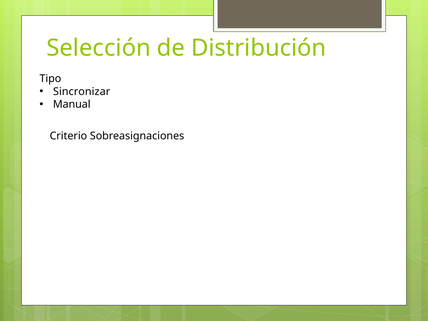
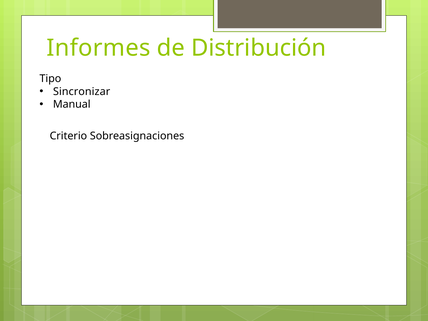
Selección: Selección -> Informes
